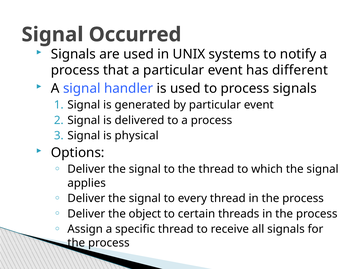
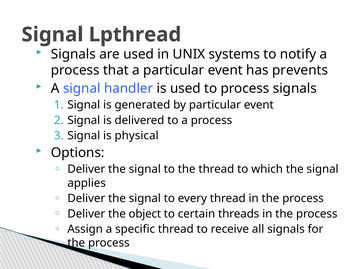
Occurred: Occurred -> Lpthread
different: different -> prevents
